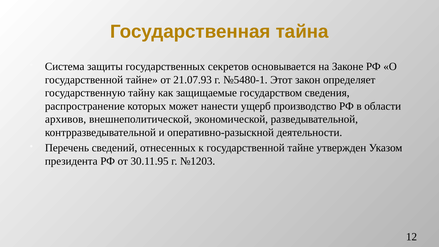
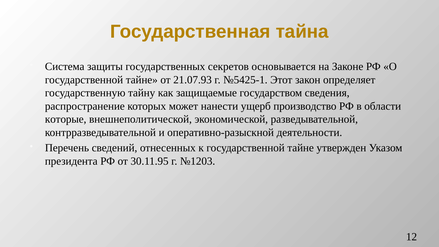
№5480-1: №5480-1 -> №5425-1
архивов: архивов -> которые
